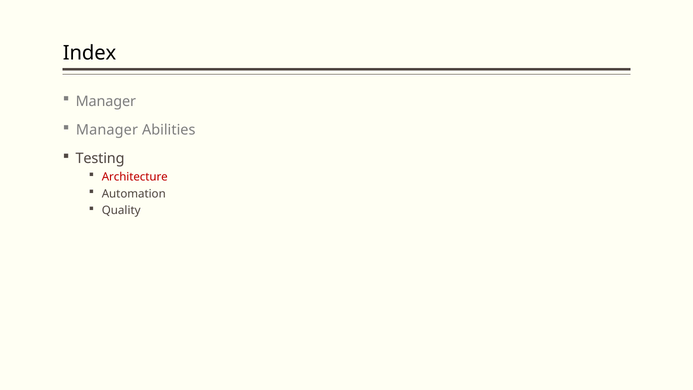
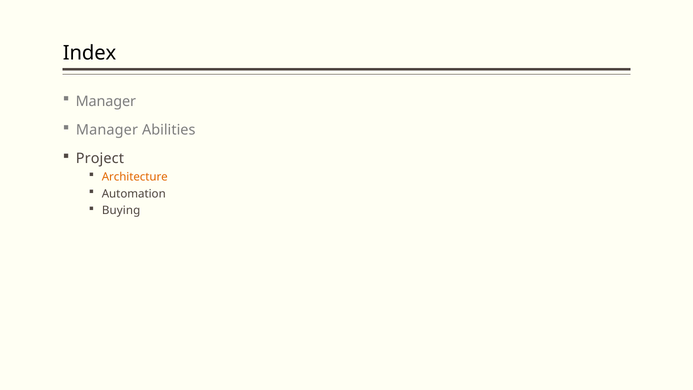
Testing: Testing -> Project
Architecture colour: red -> orange
Quality: Quality -> Buying
